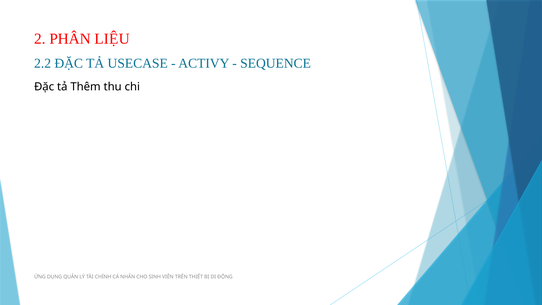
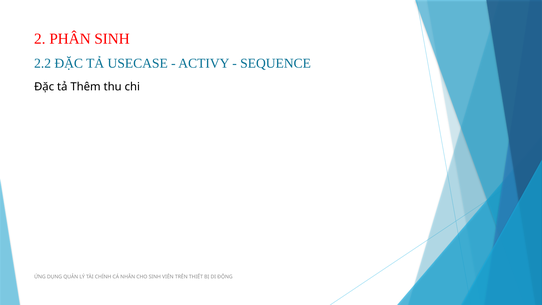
PHÂN LIỆU: LIỆU -> SINH
